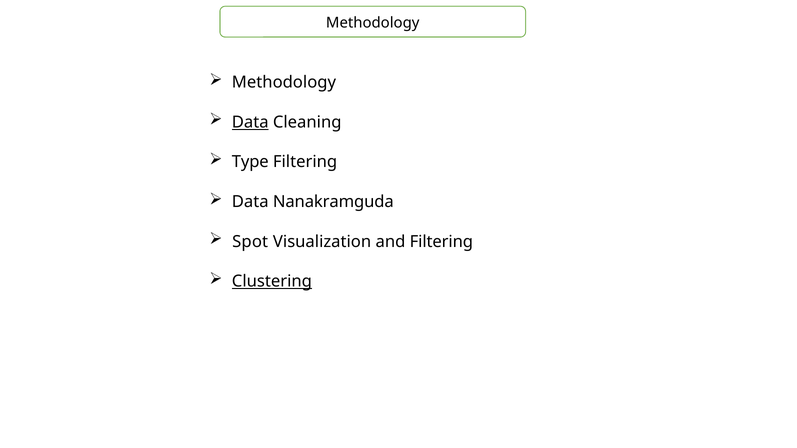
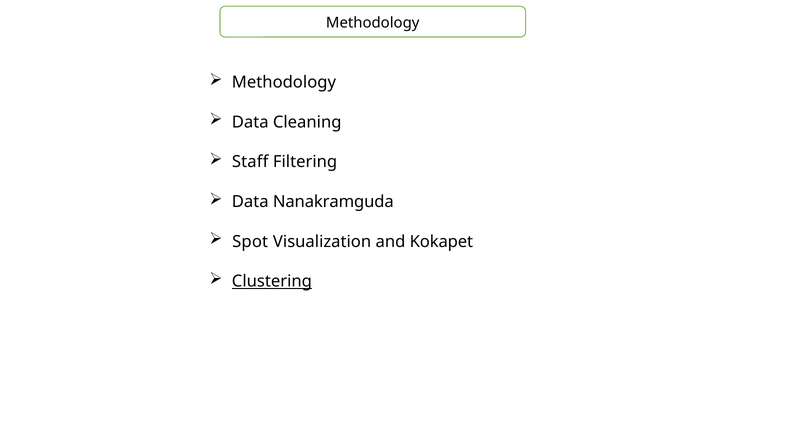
Data at (250, 122) underline: present -> none
Type: Type -> Staff
and Filtering: Filtering -> Kokapet
